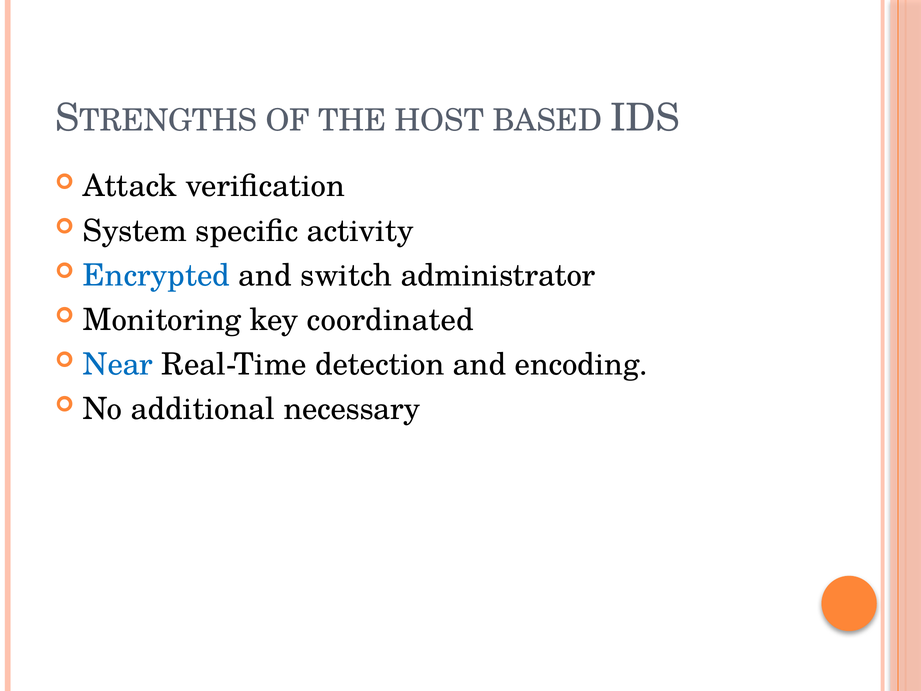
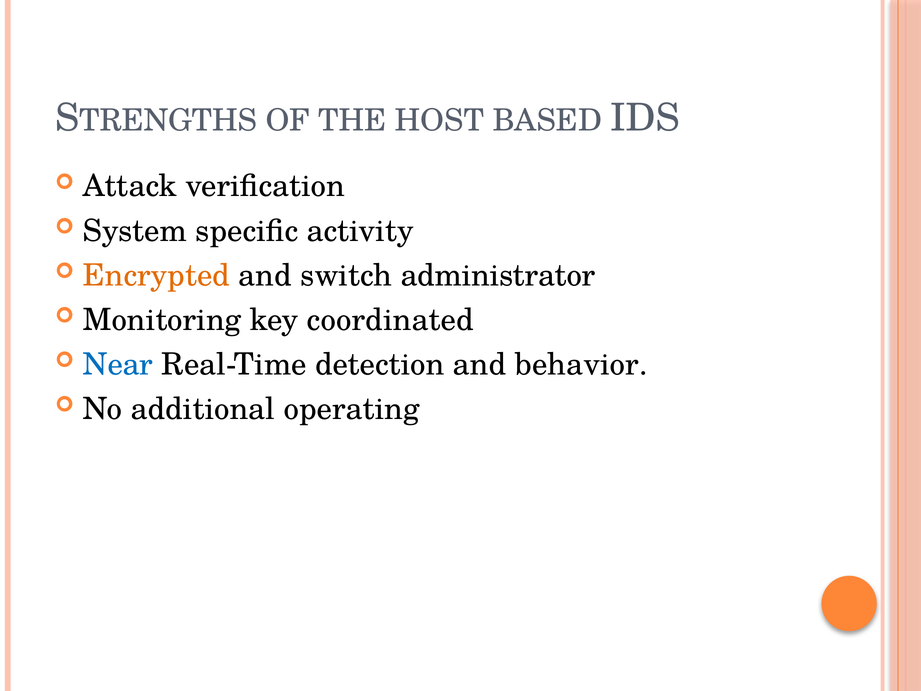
Encrypted colour: blue -> orange
encoding: encoding -> behavior
necessary: necessary -> operating
